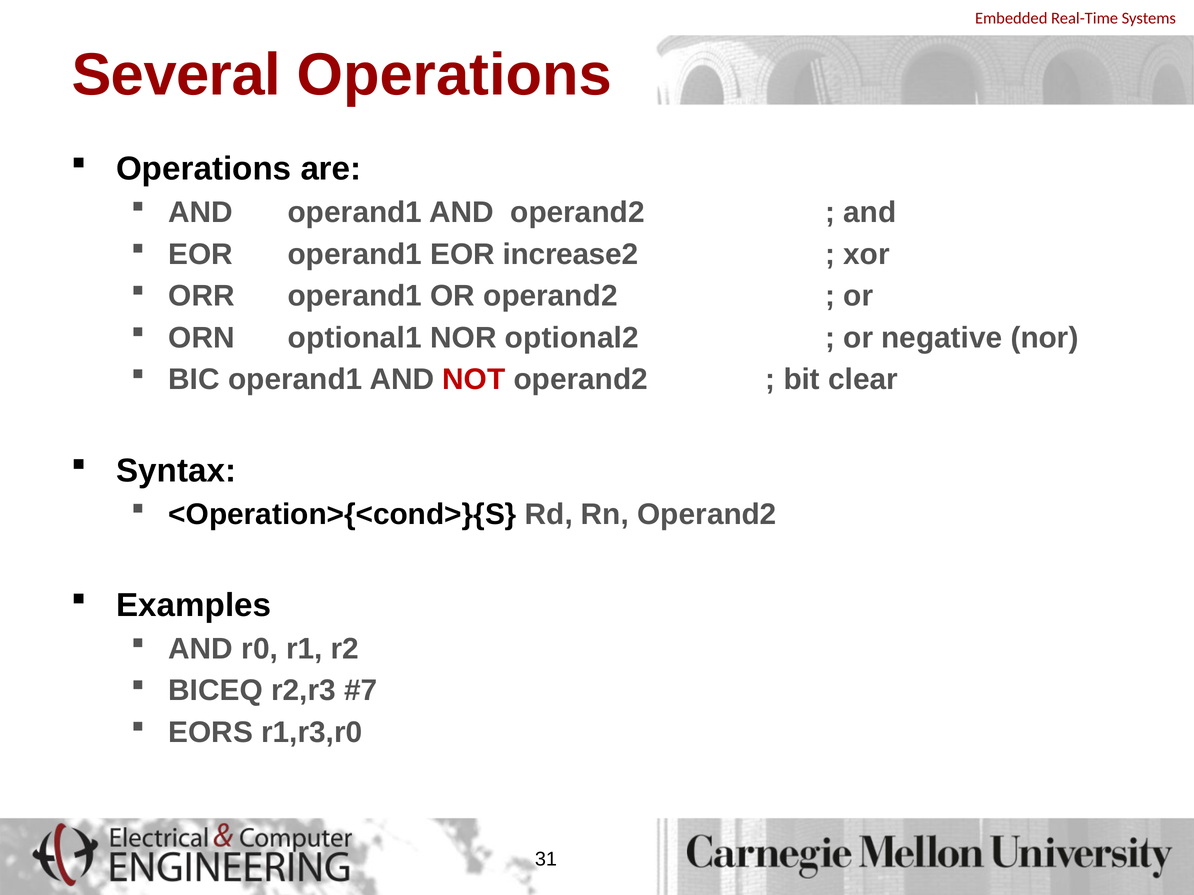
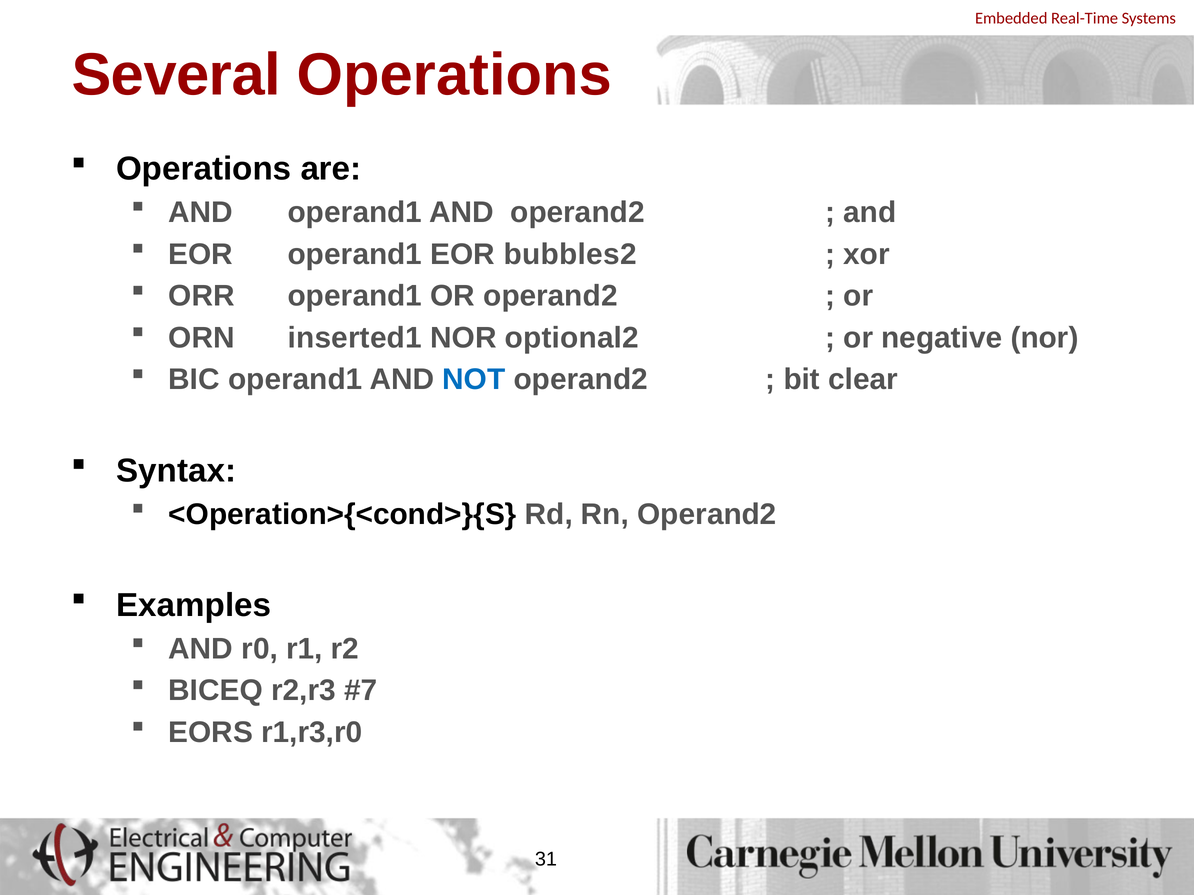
increase2: increase2 -> bubbles2
optional1: optional1 -> inserted1
NOT colour: red -> blue
